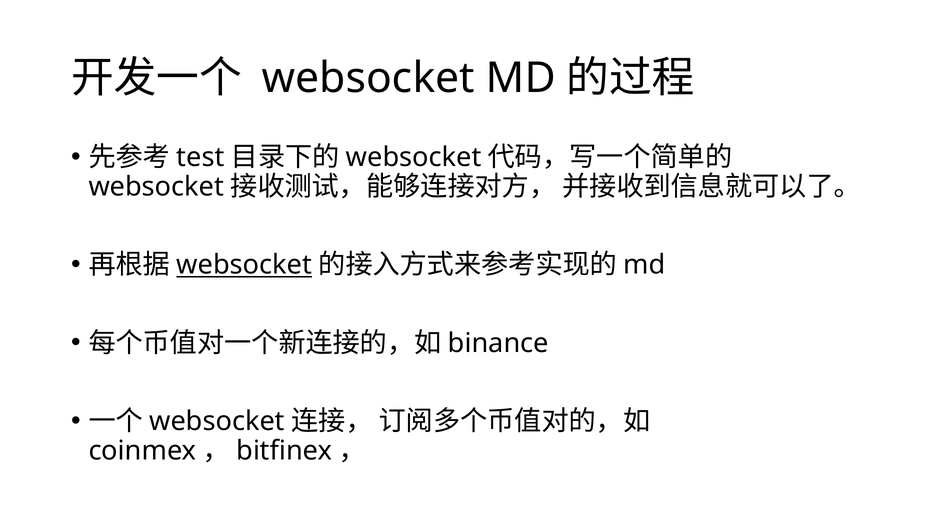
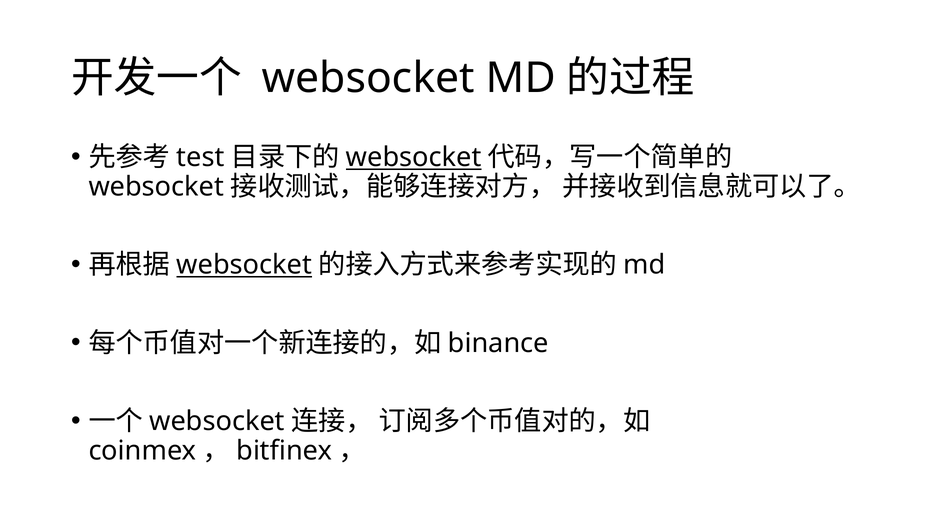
websocket at (414, 158) underline: none -> present
